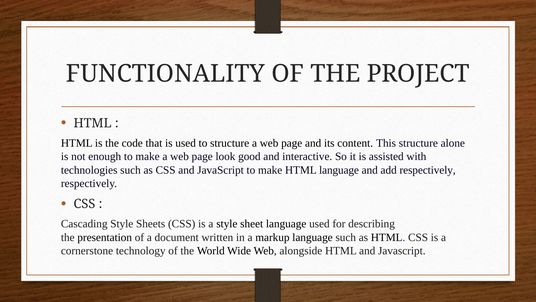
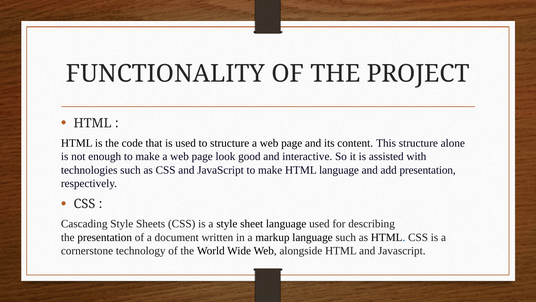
add respectively: respectively -> presentation
